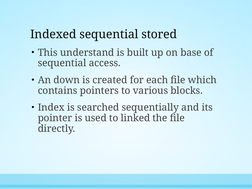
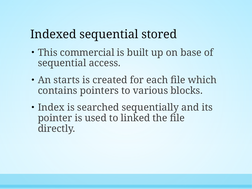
understand: understand -> commercial
down: down -> starts
